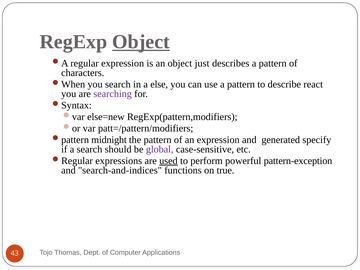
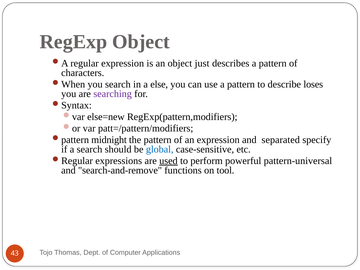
Object at (141, 42) underline: present -> none
react: react -> loses
generated: generated -> separated
global colour: purple -> blue
pattern-exception: pattern-exception -> pattern-universal
search-and-indices: search-and-indices -> search-and-remove
true: true -> tool
